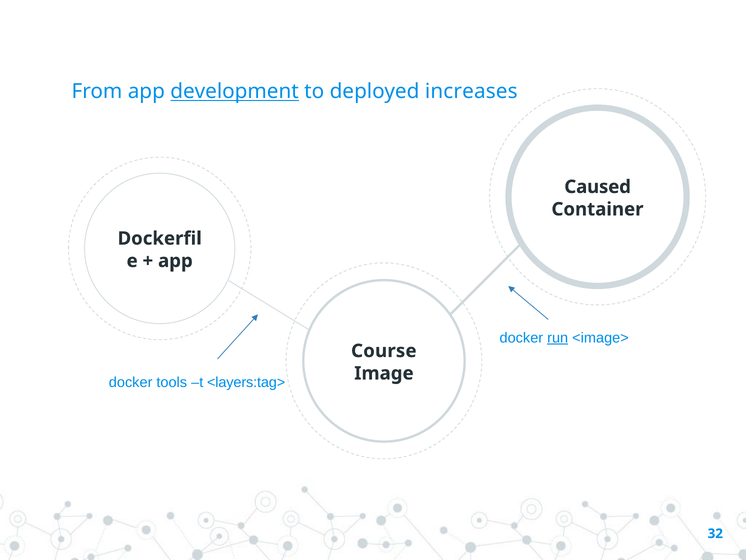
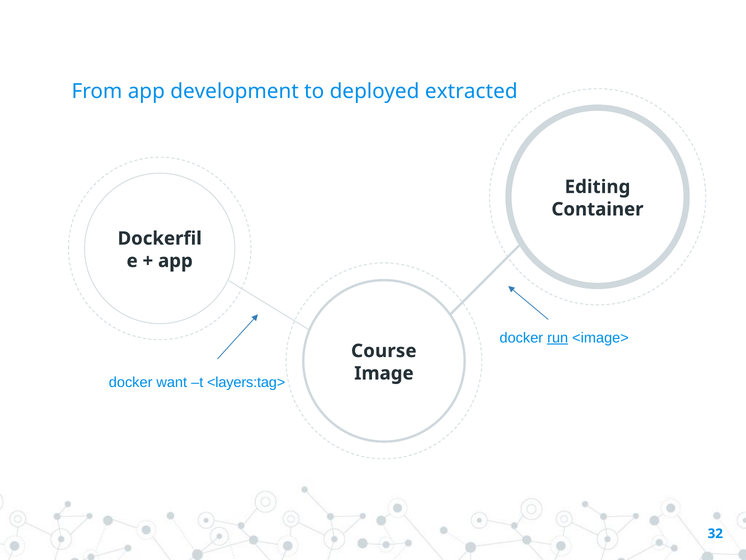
development underline: present -> none
increases: increases -> extracted
Caused: Caused -> Editing
tools: tools -> want
